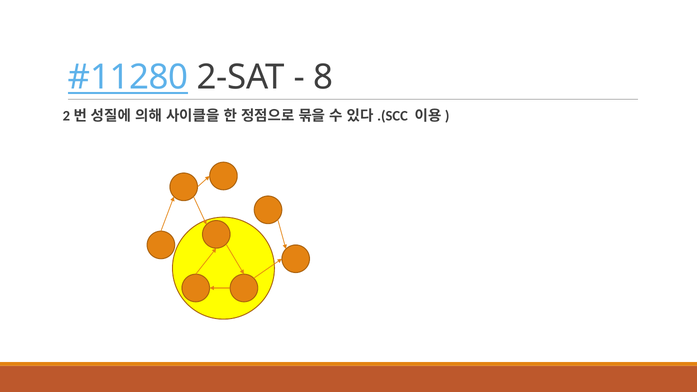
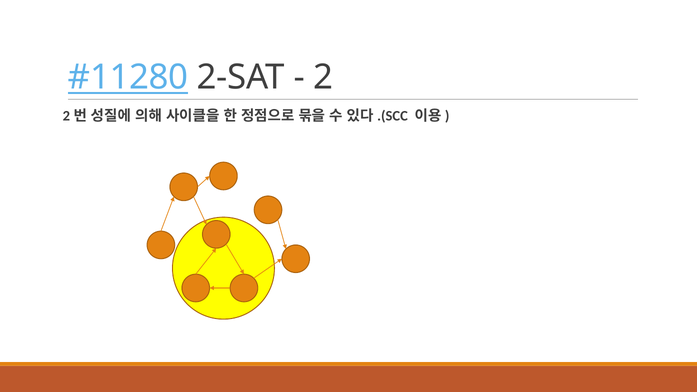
8: 8 -> 2
